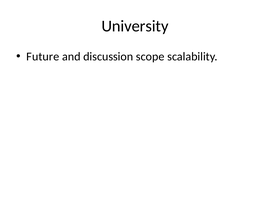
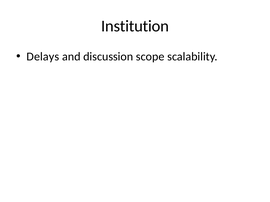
University: University -> Institution
Future: Future -> Delays
